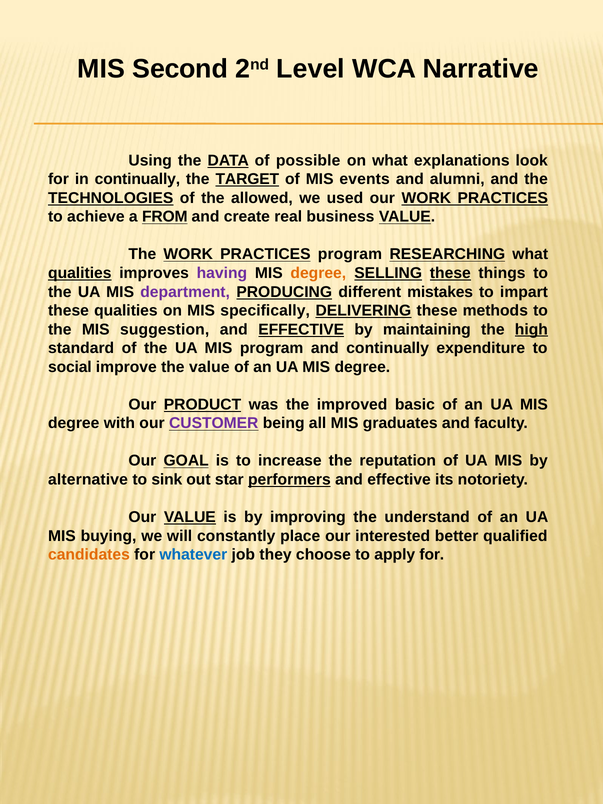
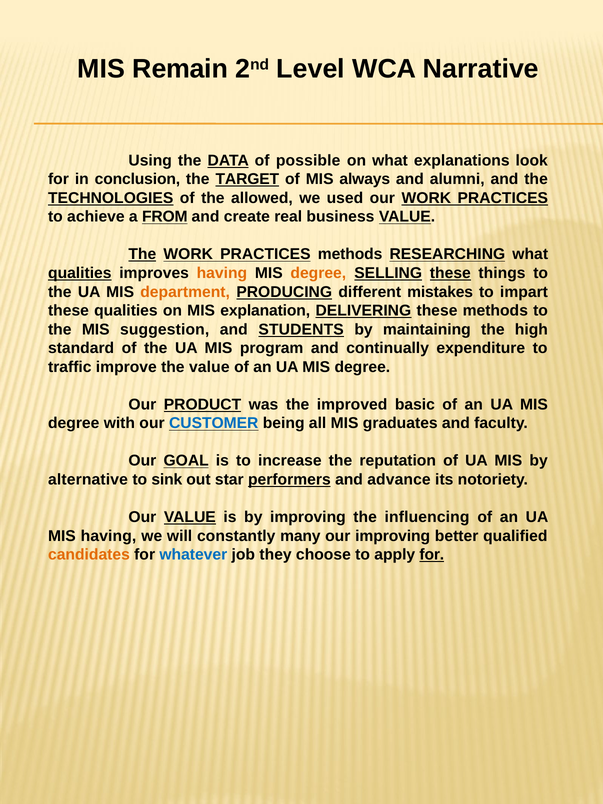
Second: Second -> Remain
in continually: continually -> conclusion
events: events -> always
The at (142, 254) underline: none -> present
PRACTICES program: program -> methods
having at (222, 273) colour: purple -> orange
department colour: purple -> orange
specifically: specifically -> explanation
EFFECTIVE at (301, 329): EFFECTIVE -> STUDENTS
high underline: present -> none
social: social -> traffic
CUSTOMER colour: purple -> blue
effective at (399, 480): effective -> advance
understand: understand -> influencing
MIS buying: buying -> having
place: place -> many
our interested: interested -> improving
for at (432, 555) underline: none -> present
